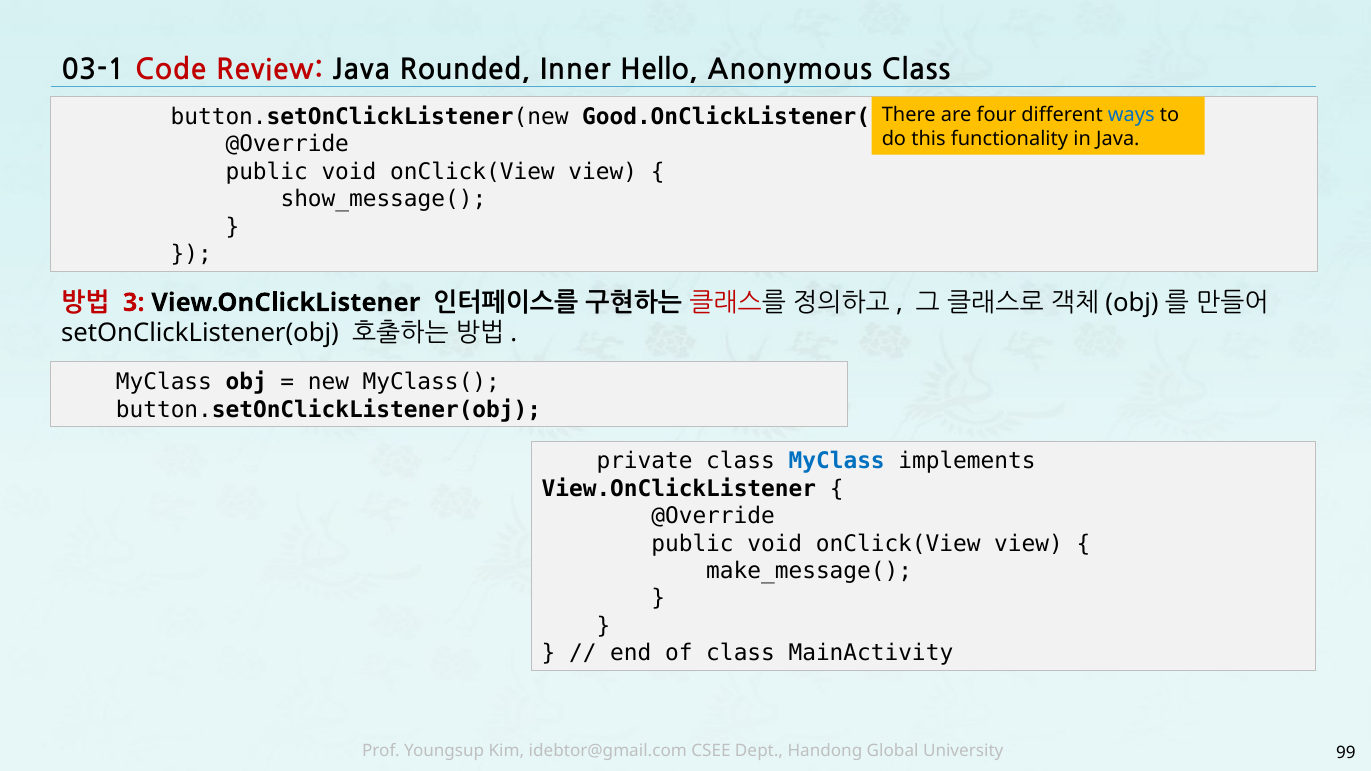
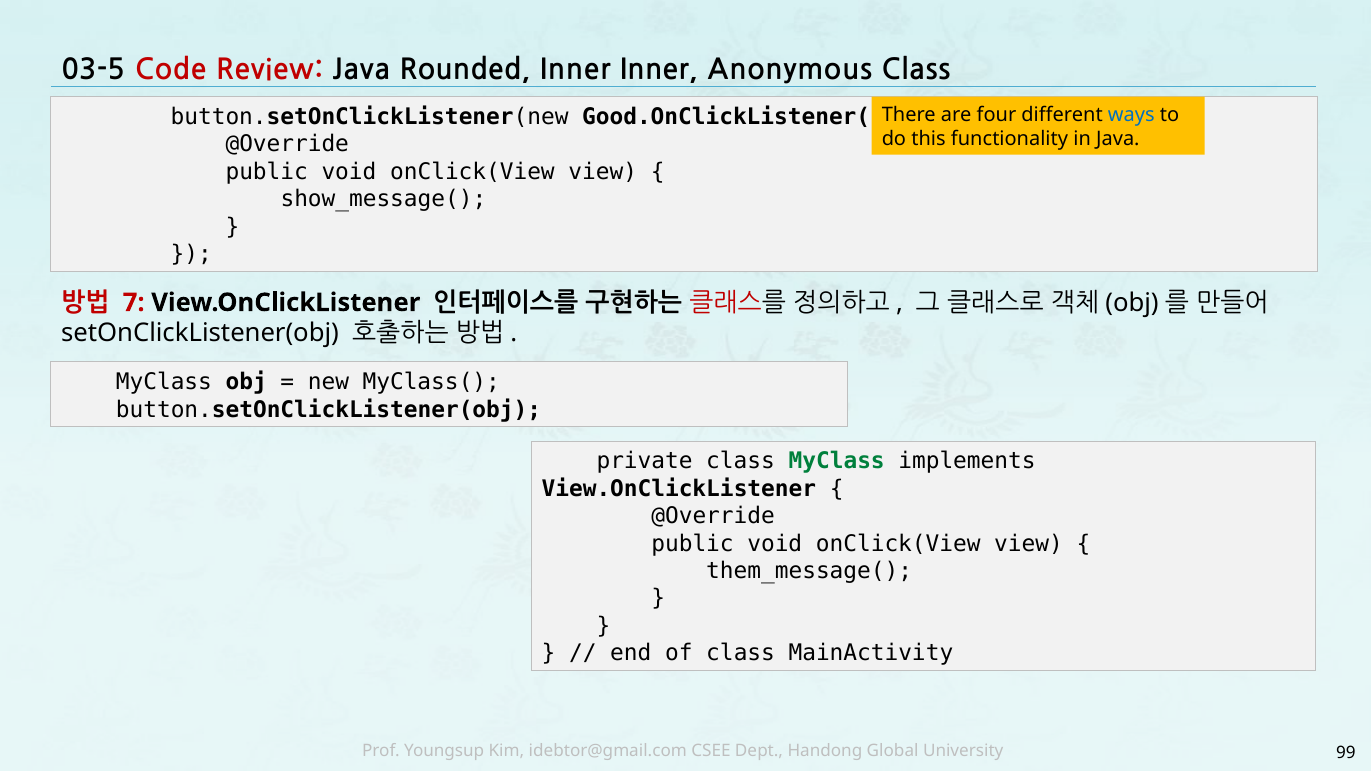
03-1: 03-1 -> 03-5
Inner Hello: Hello -> Inner
3: 3 -> 7
MyClass at (837, 462) colour: blue -> green
make_message(: make_message( -> them_message(
